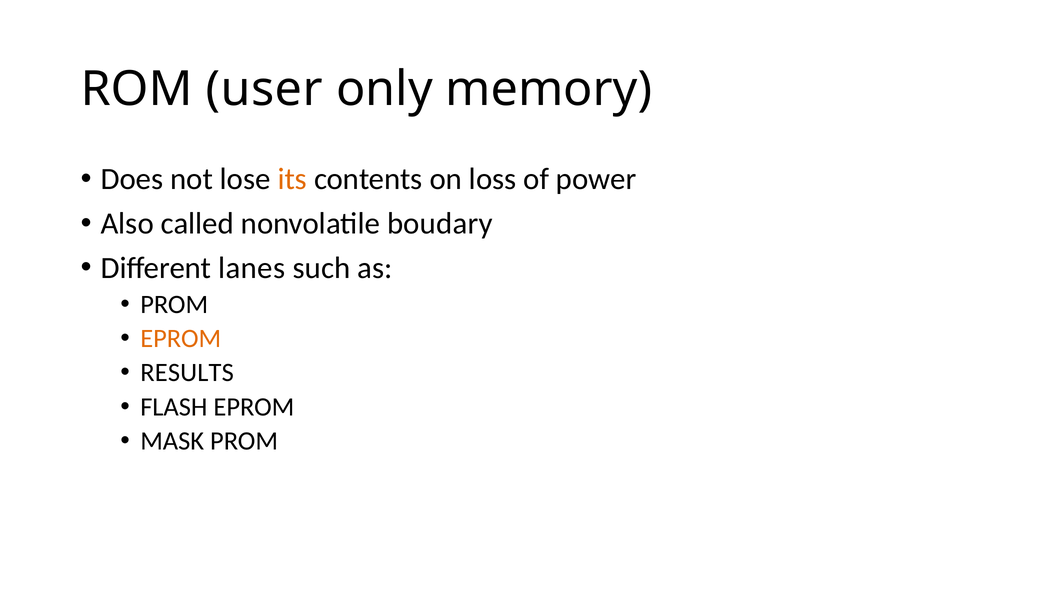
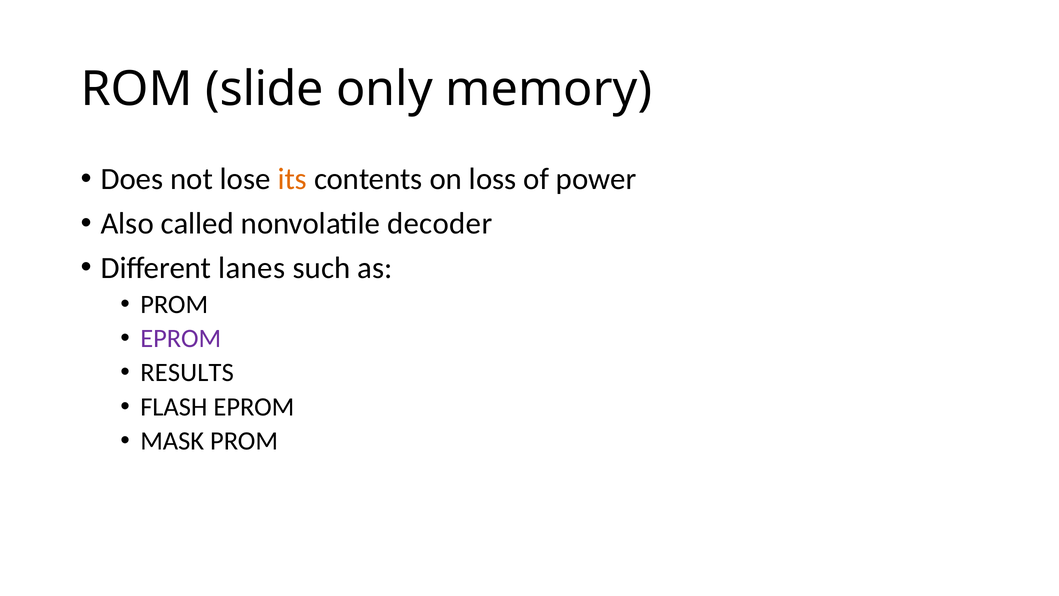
user: user -> slide
boudary: boudary -> decoder
EPROM at (181, 338) colour: orange -> purple
